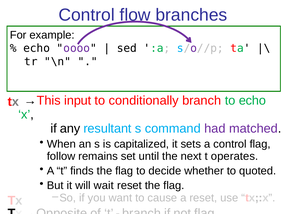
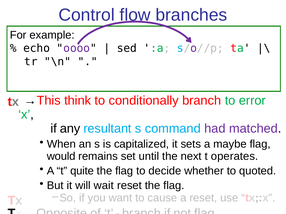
input: input -> think
to echo: echo -> error
a control: control -> maybe
follow: follow -> would
finds: finds -> quite
